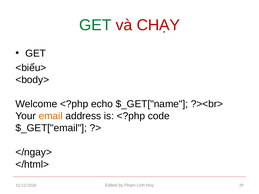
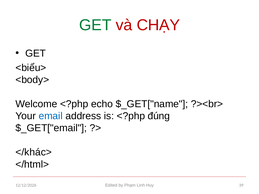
email colour: orange -> blue
code: code -> đúng
</ngay>: </ngay> -> </khác>
